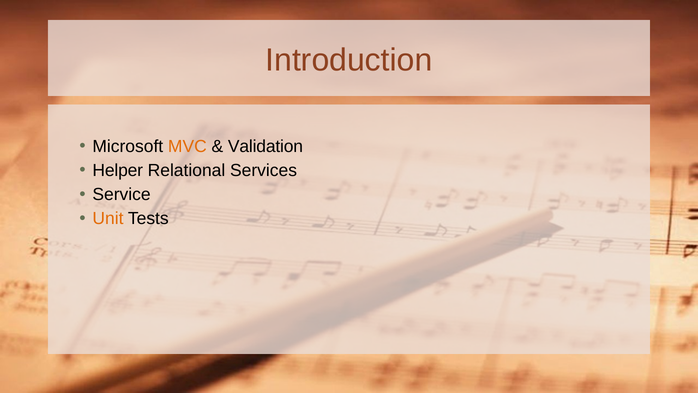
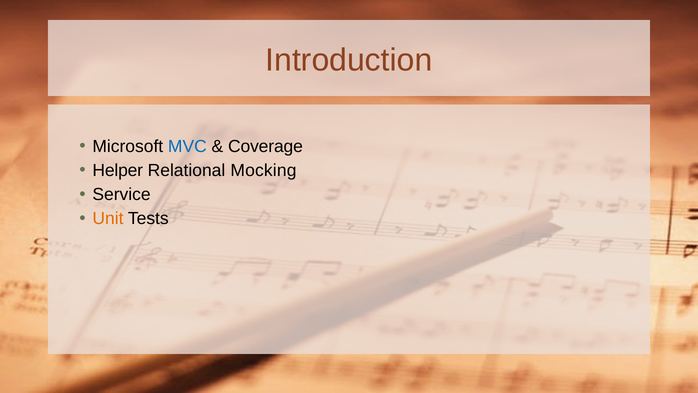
MVC colour: orange -> blue
Validation: Validation -> Coverage
Services: Services -> Mocking
